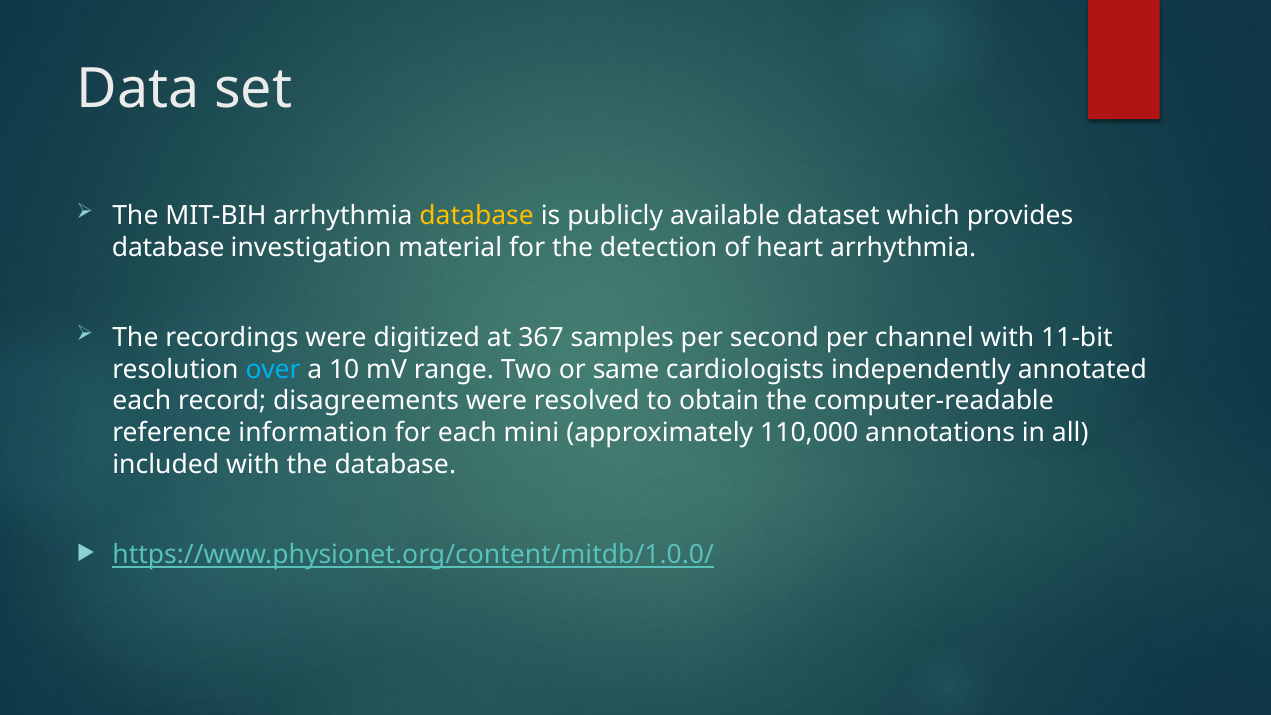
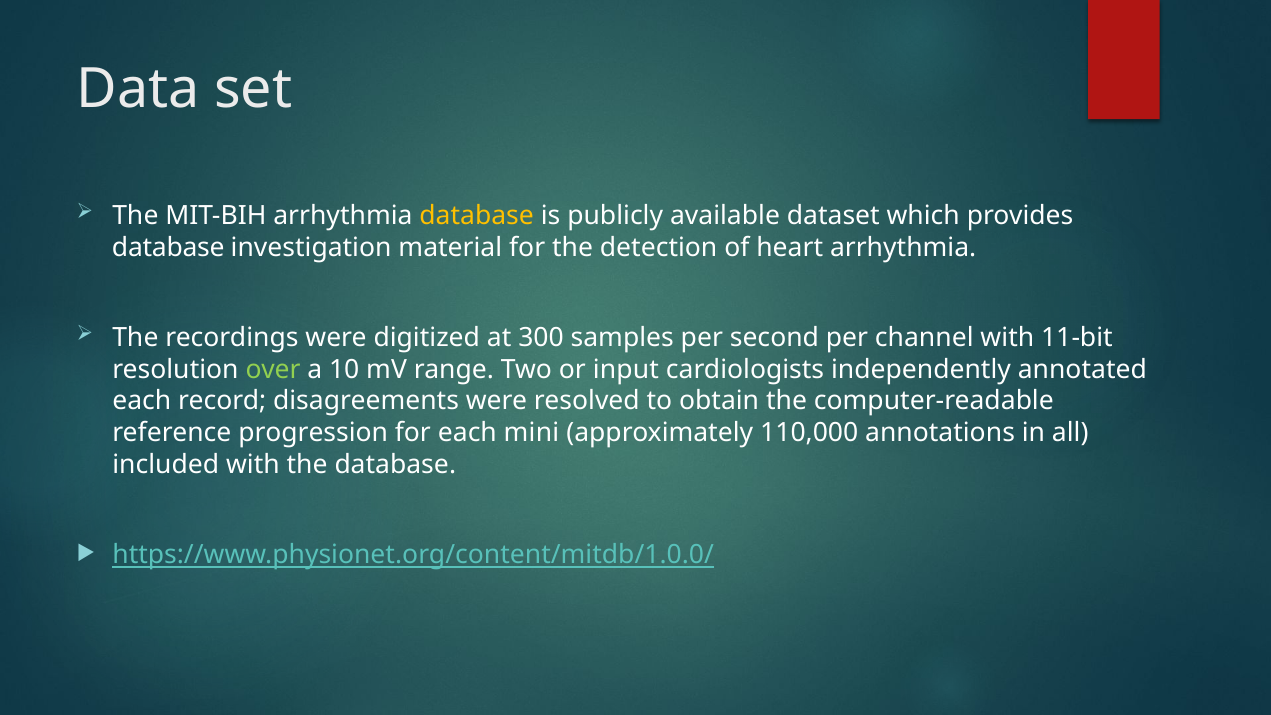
367: 367 -> 300
over colour: light blue -> light green
same: same -> input
information: information -> progression
